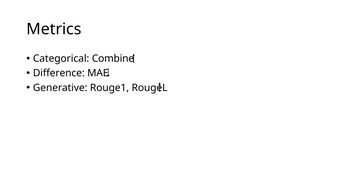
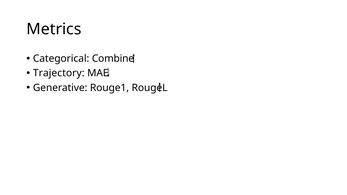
Difference: Difference -> Trajectory
